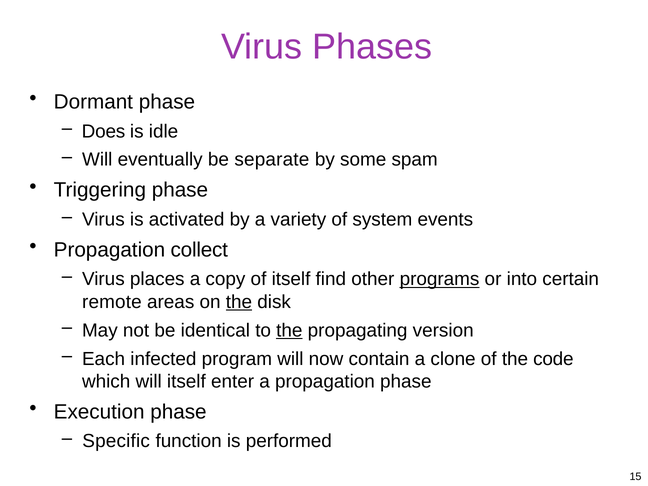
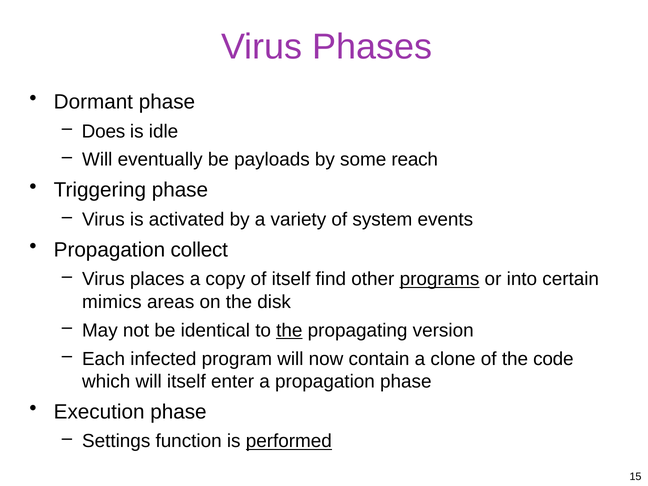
separate: separate -> payloads
spam: spam -> reach
remote: remote -> mimics
the at (239, 302) underline: present -> none
Specific: Specific -> Settings
performed underline: none -> present
